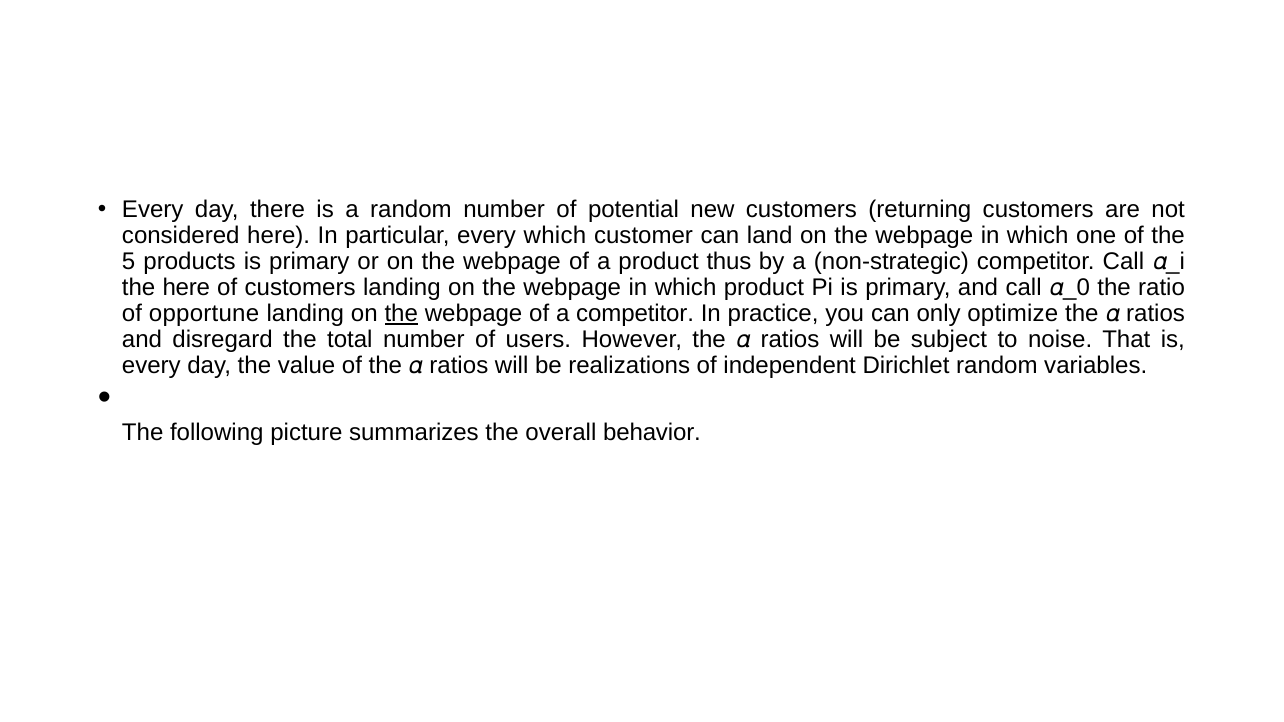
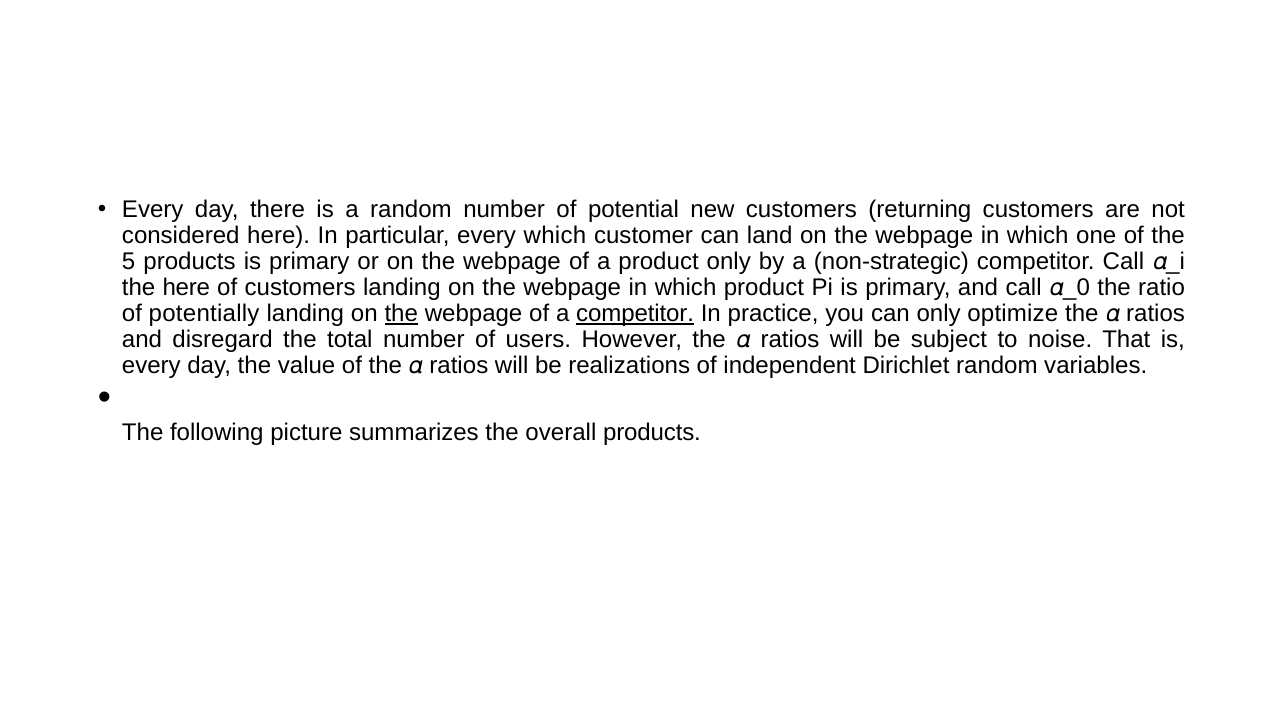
product thus: thus -> only
opportune: opportune -> potentially
competitor at (635, 314) underline: none -> present
overall behavior: behavior -> products
